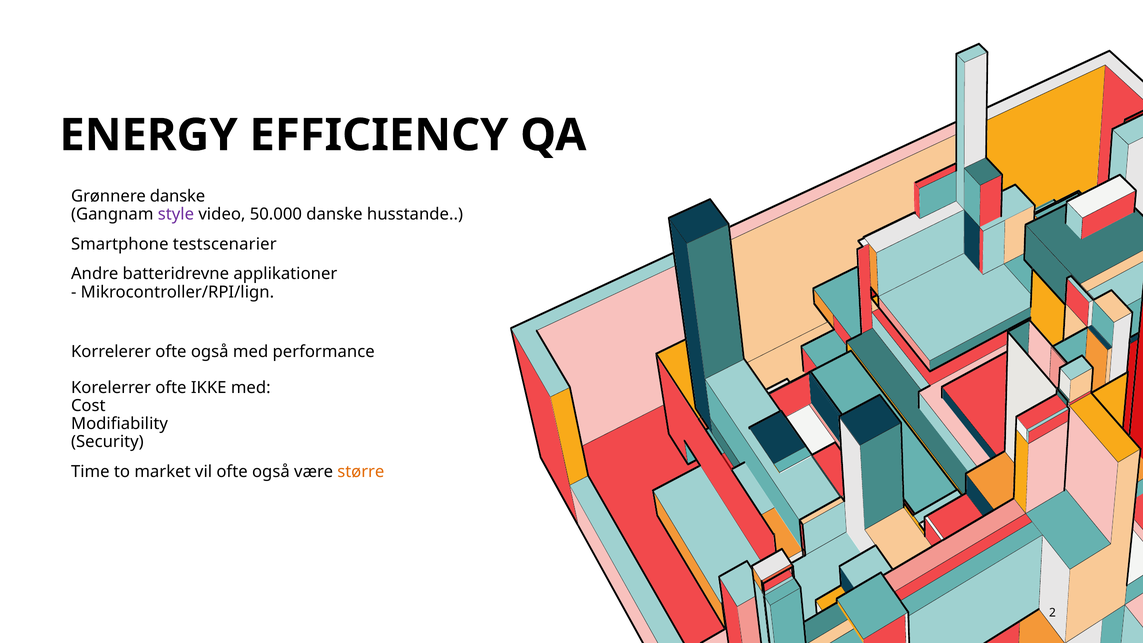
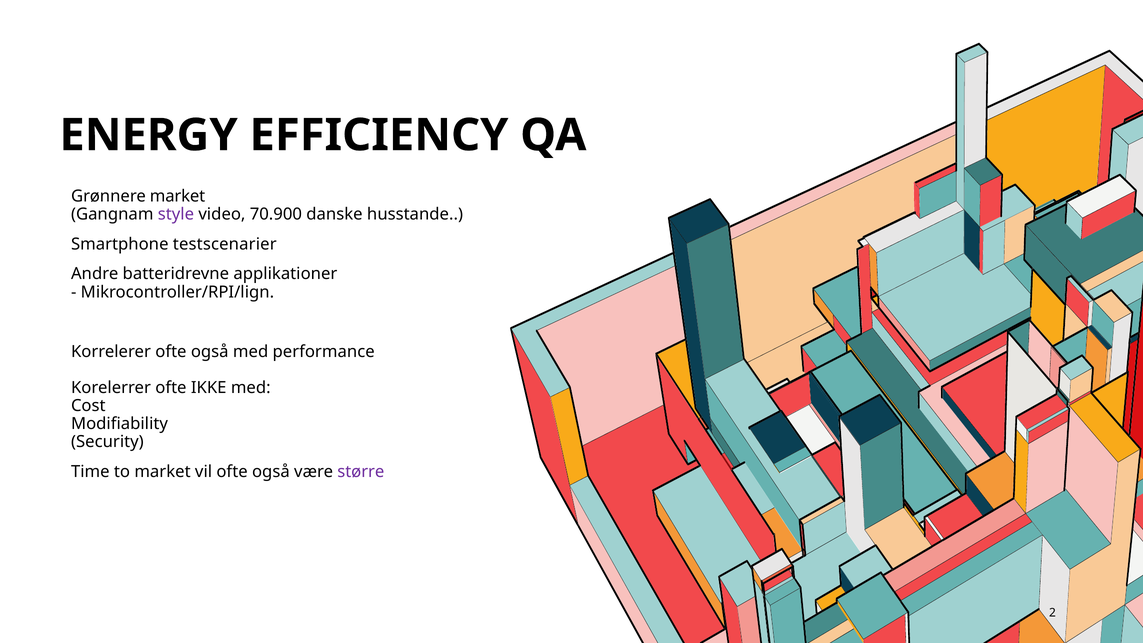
Grønnere danske: danske -> market
50.000: 50.000 -> 70.900
større colour: orange -> purple
